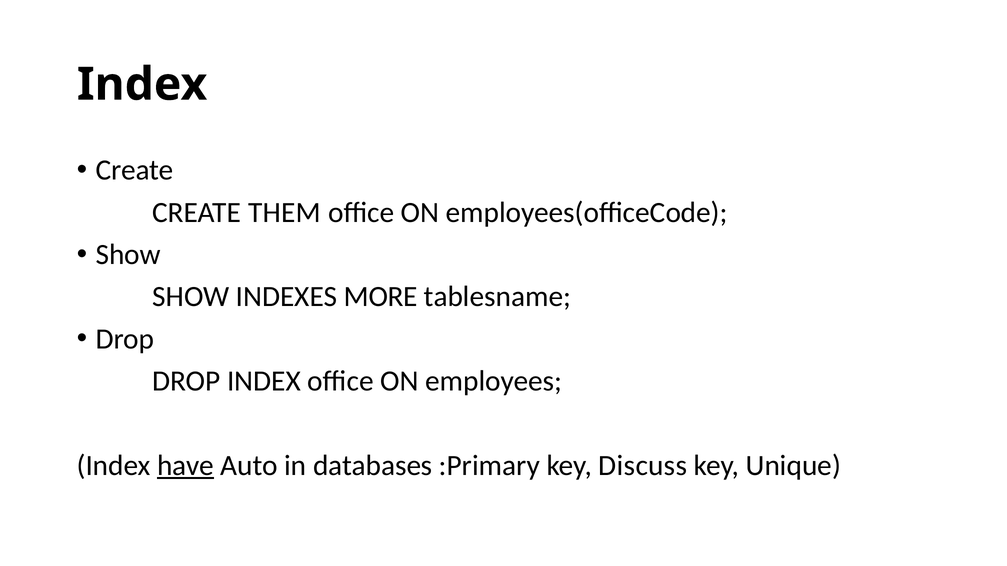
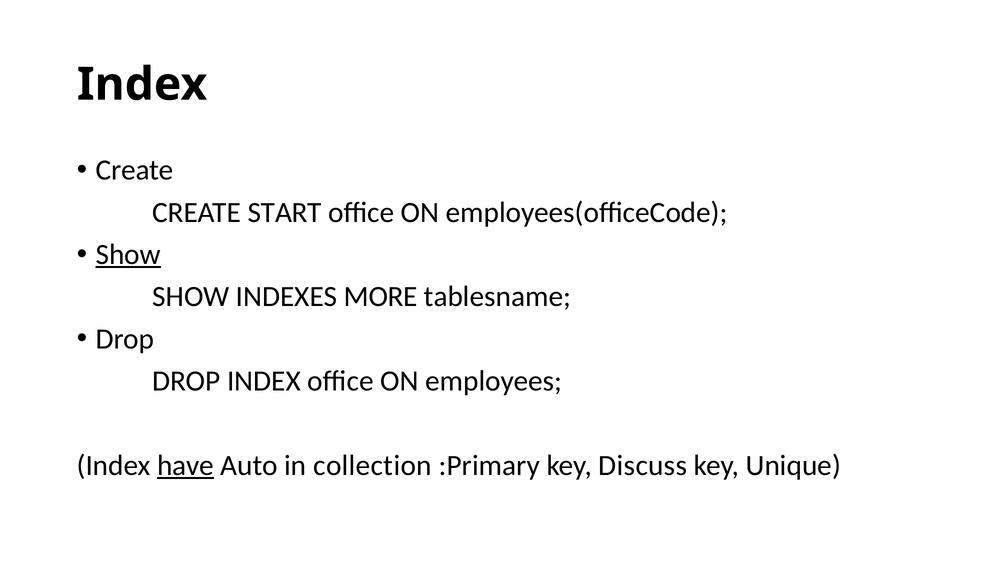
THEM: THEM -> START
Show at (128, 255) underline: none -> present
databases: databases -> collection
